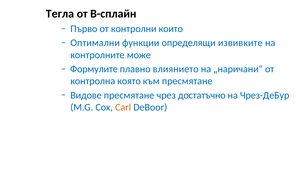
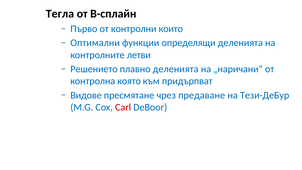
определящи извивките: извивките -> деленията
може: може -> летви
Формулите: Формулите -> Решението
плавно влиянието: влиянието -> деленията
към пресмятане: пресмятане -> придърпват
достатъчно: достатъчно -> предаване
Чрез-ДеБур: Чрез-ДеБур -> Тези-ДеБур
Carl colour: orange -> red
